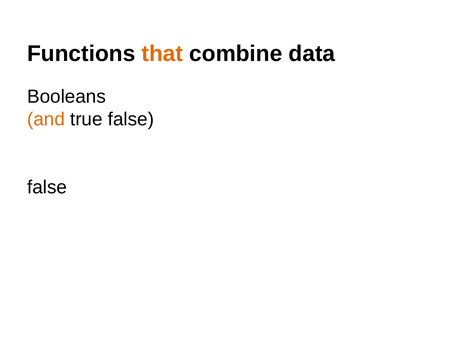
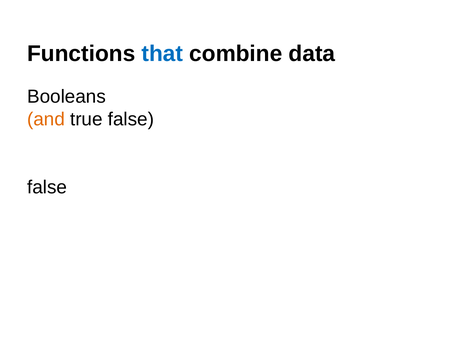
that colour: orange -> blue
